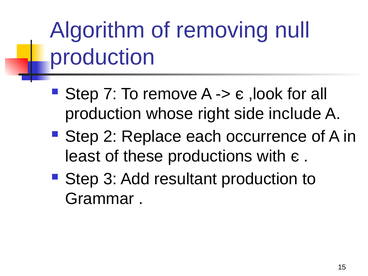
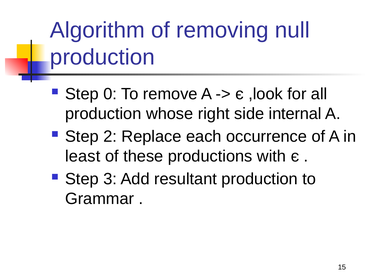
7: 7 -> 0
include: include -> internal
